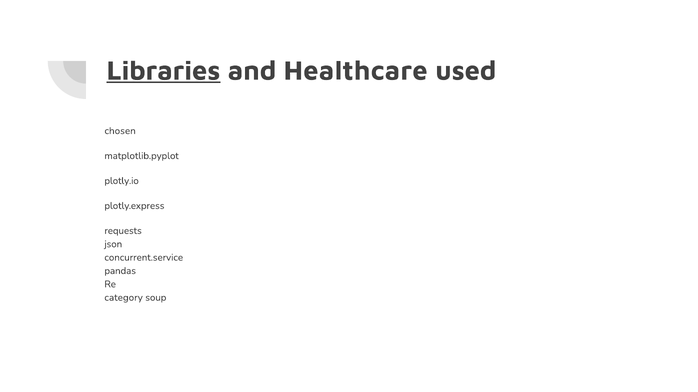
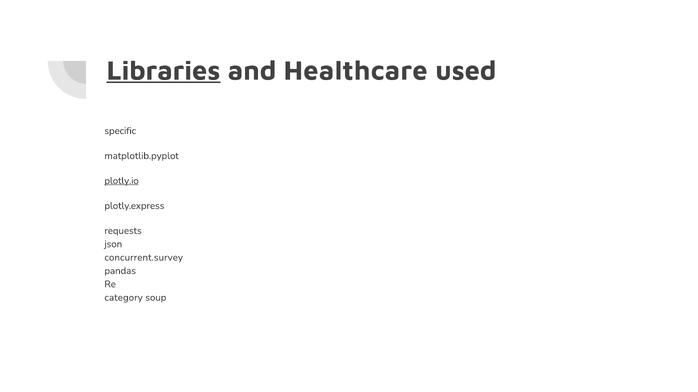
chosen: chosen -> specific
plotly.io underline: none -> present
concurrent.service: concurrent.service -> concurrent.survey
